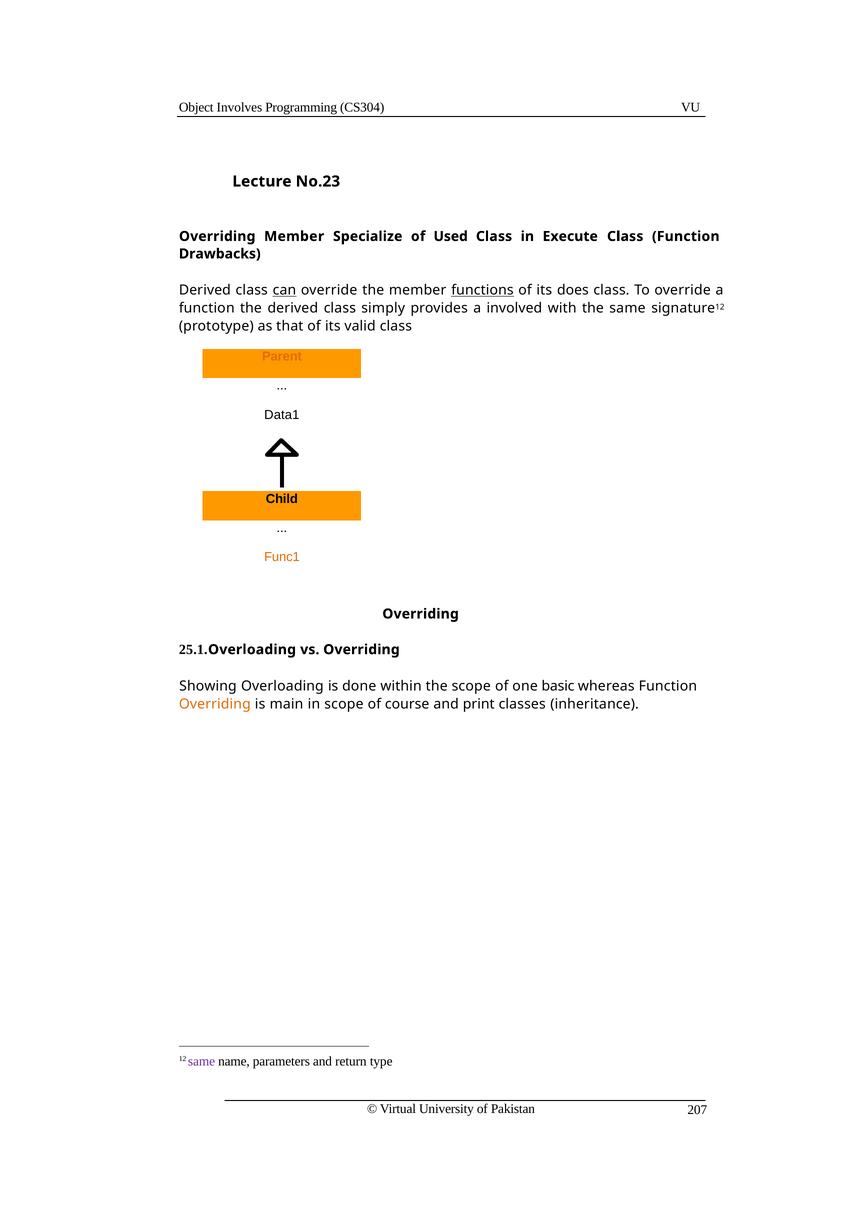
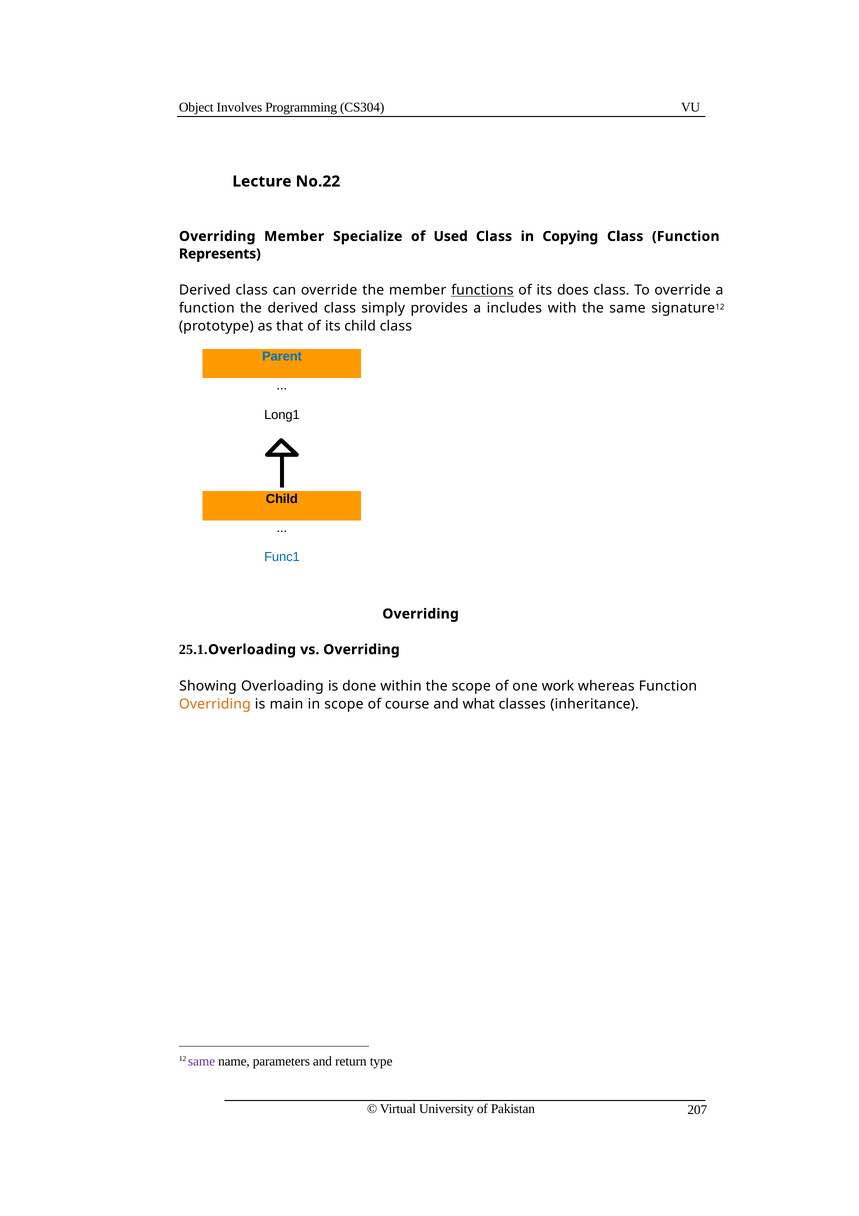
No.23: No.23 -> No.22
Execute: Execute -> Copying
Drawbacks: Drawbacks -> Represents
can underline: present -> none
involved: involved -> includes
its valid: valid -> child
Parent colour: orange -> blue
Data1: Data1 -> Long1
Func1 colour: orange -> blue
basic: basic -> work
print: print -> what
